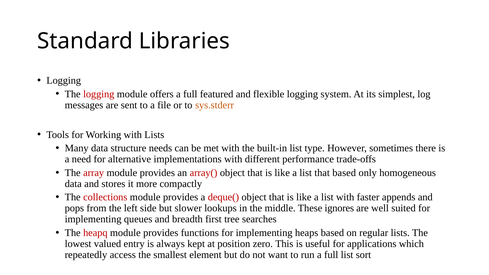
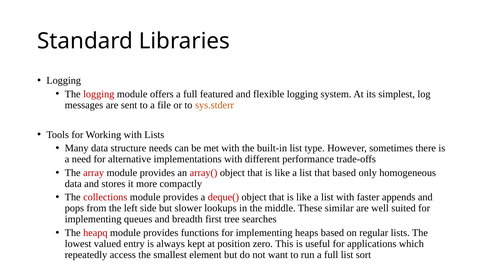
ignores: ignores -> similar
